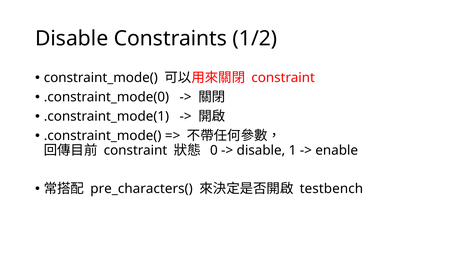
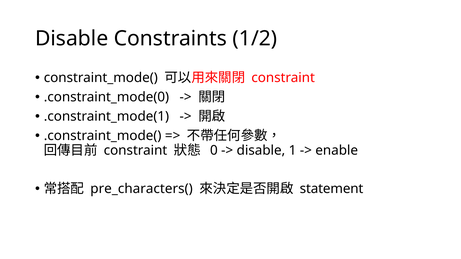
testbench: testbench -> statement
